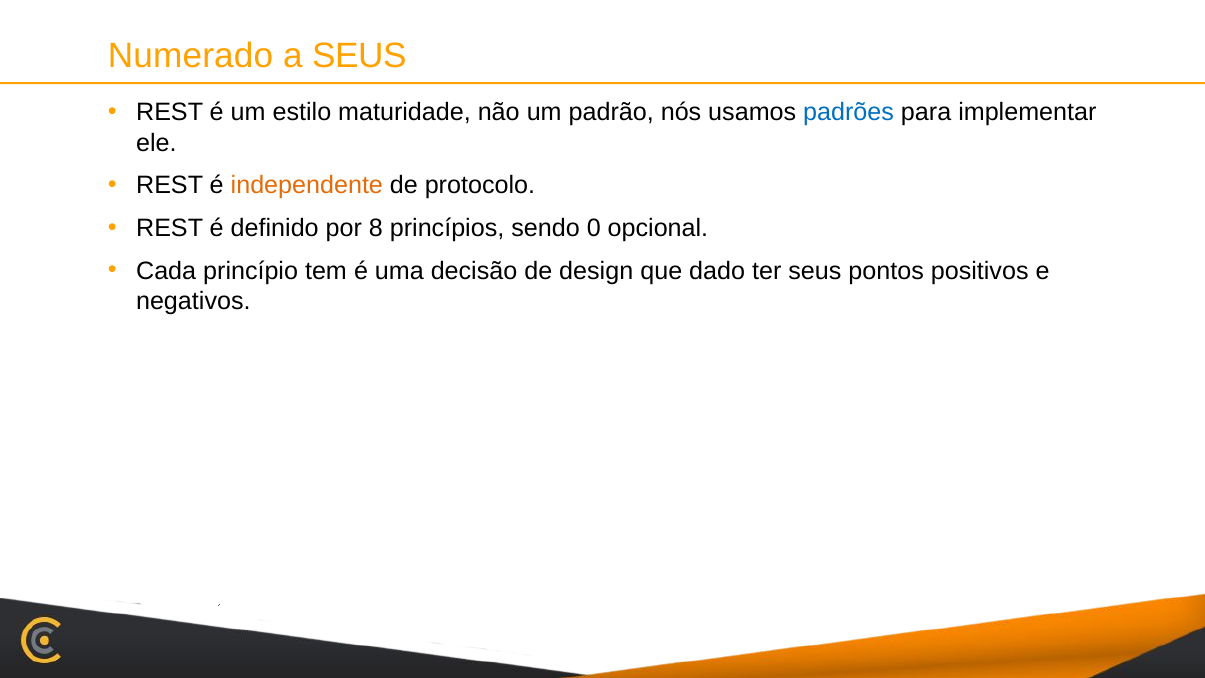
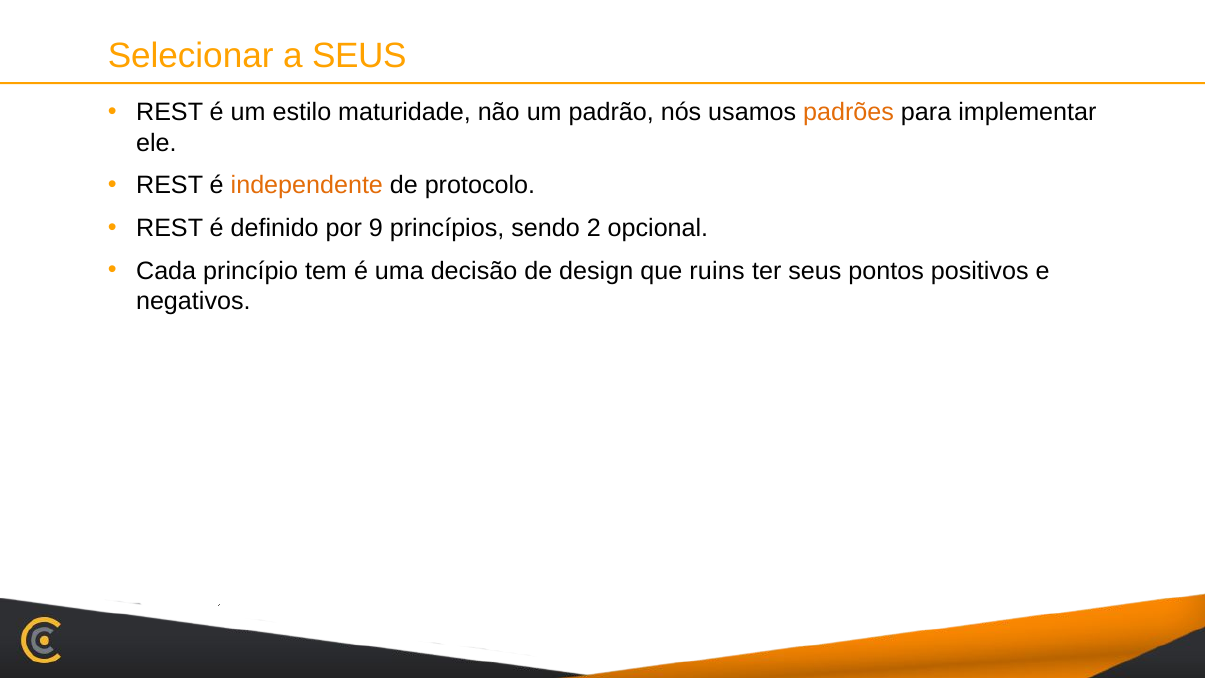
Numerado: Numerado -> Selecionar
padrões colour: blue -> orange
8: 8 -> 9
0: 0 -> 2
dado: dado -> ruins
